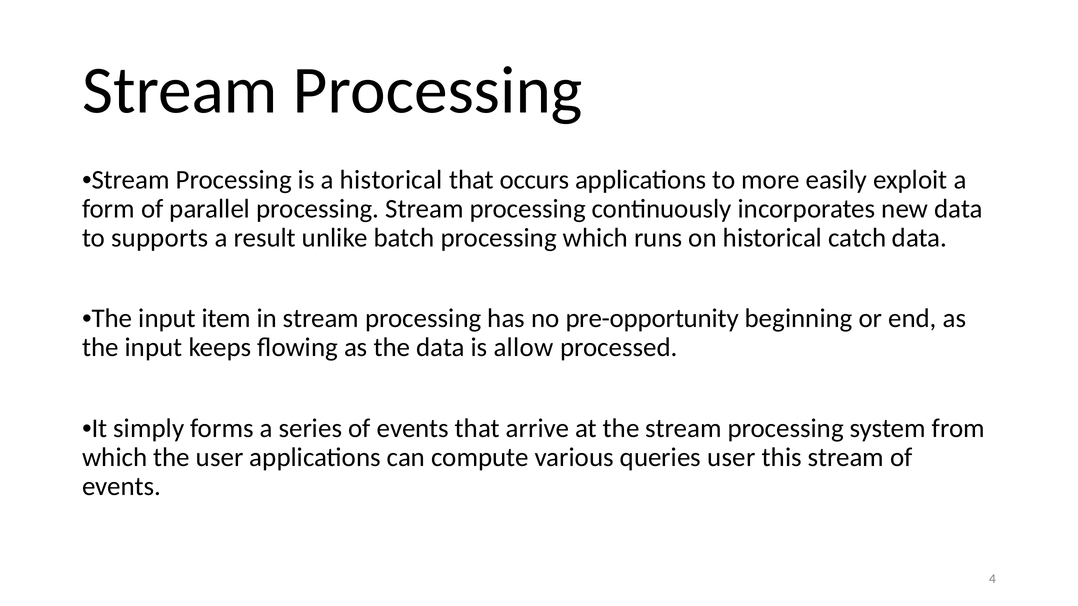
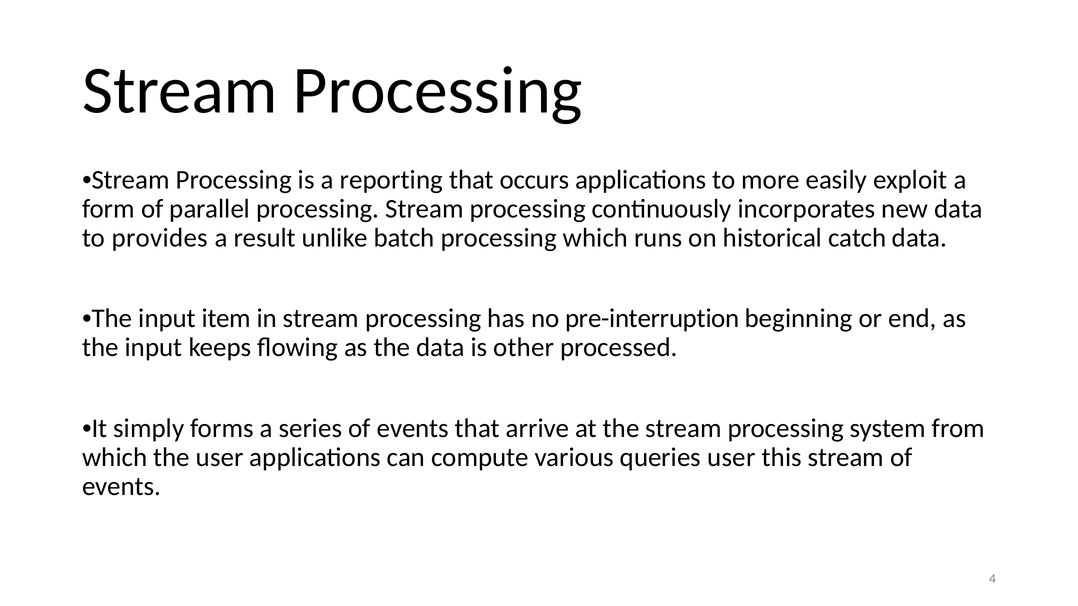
a historical: historical -> reporting
supports: supports -> provides
pre-opportunity: pre-opportunity -> pre-interruption
allow: allow -> other
